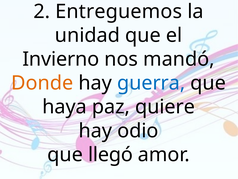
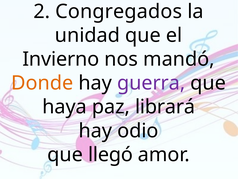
Entreguemos: Entreguemos -> Congregados
guerra colour: blue -> purple
quiere: quiere -> librará
